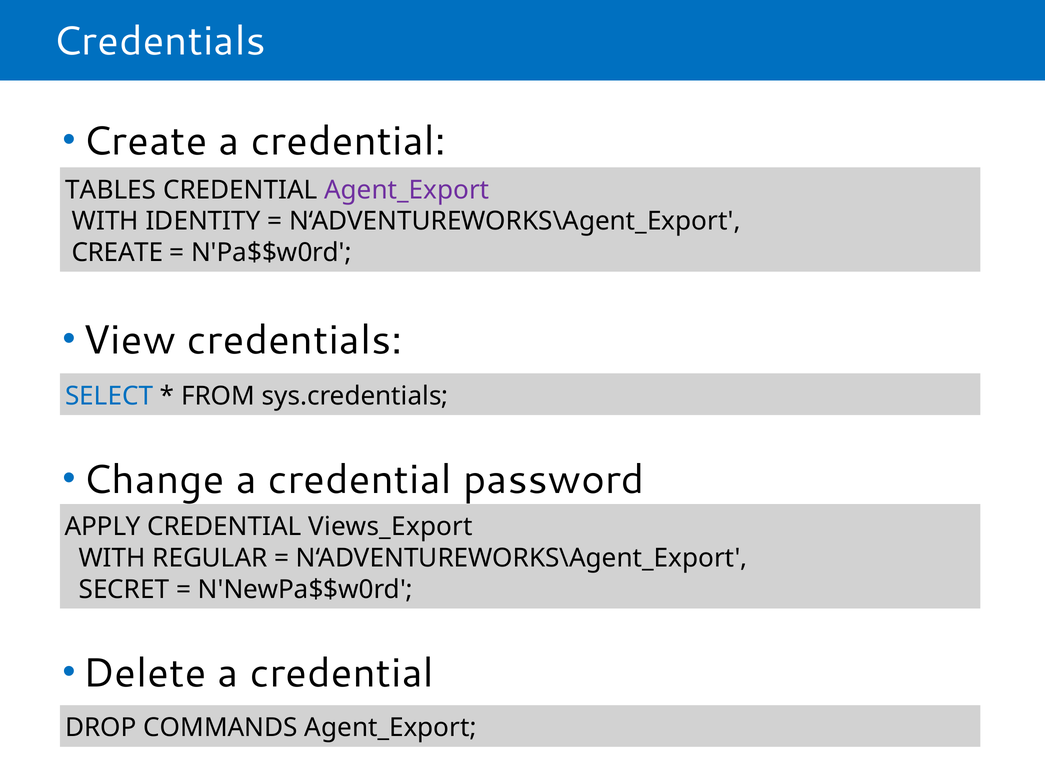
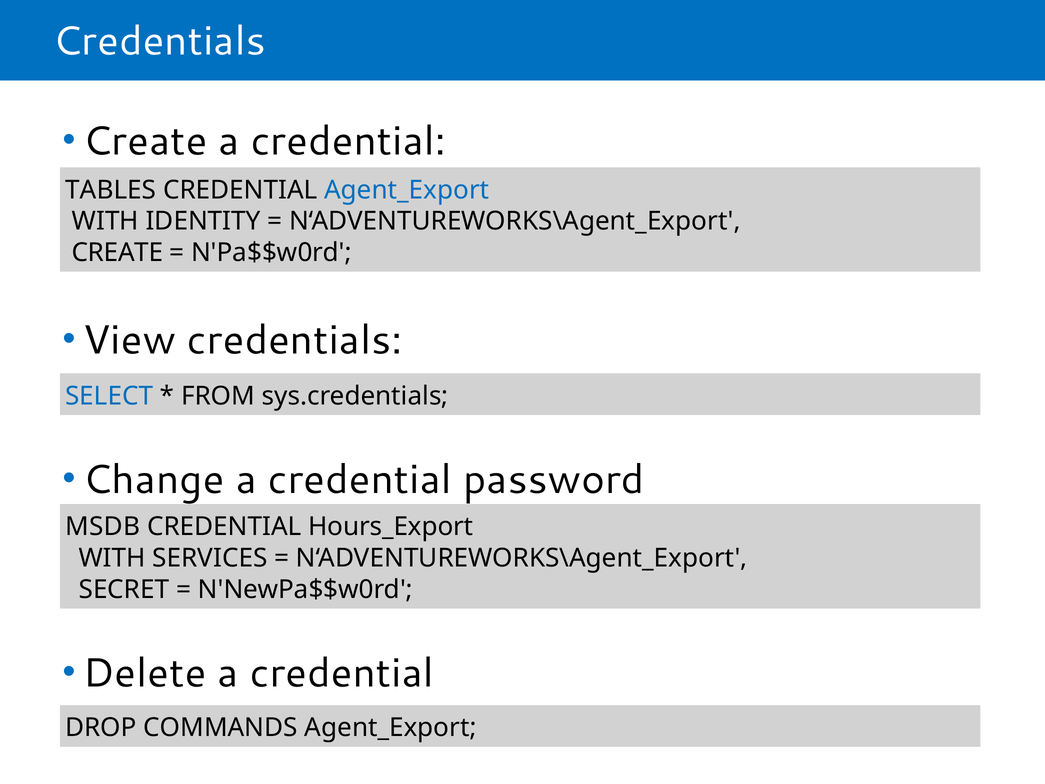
Agent_Export at (407, 190) colour: purple -> blue
APPLY: APPLY -> MSDB
Views_Export: Views_Export -> Hours_Export
REGULAR: REGULAR -> SERVICES
